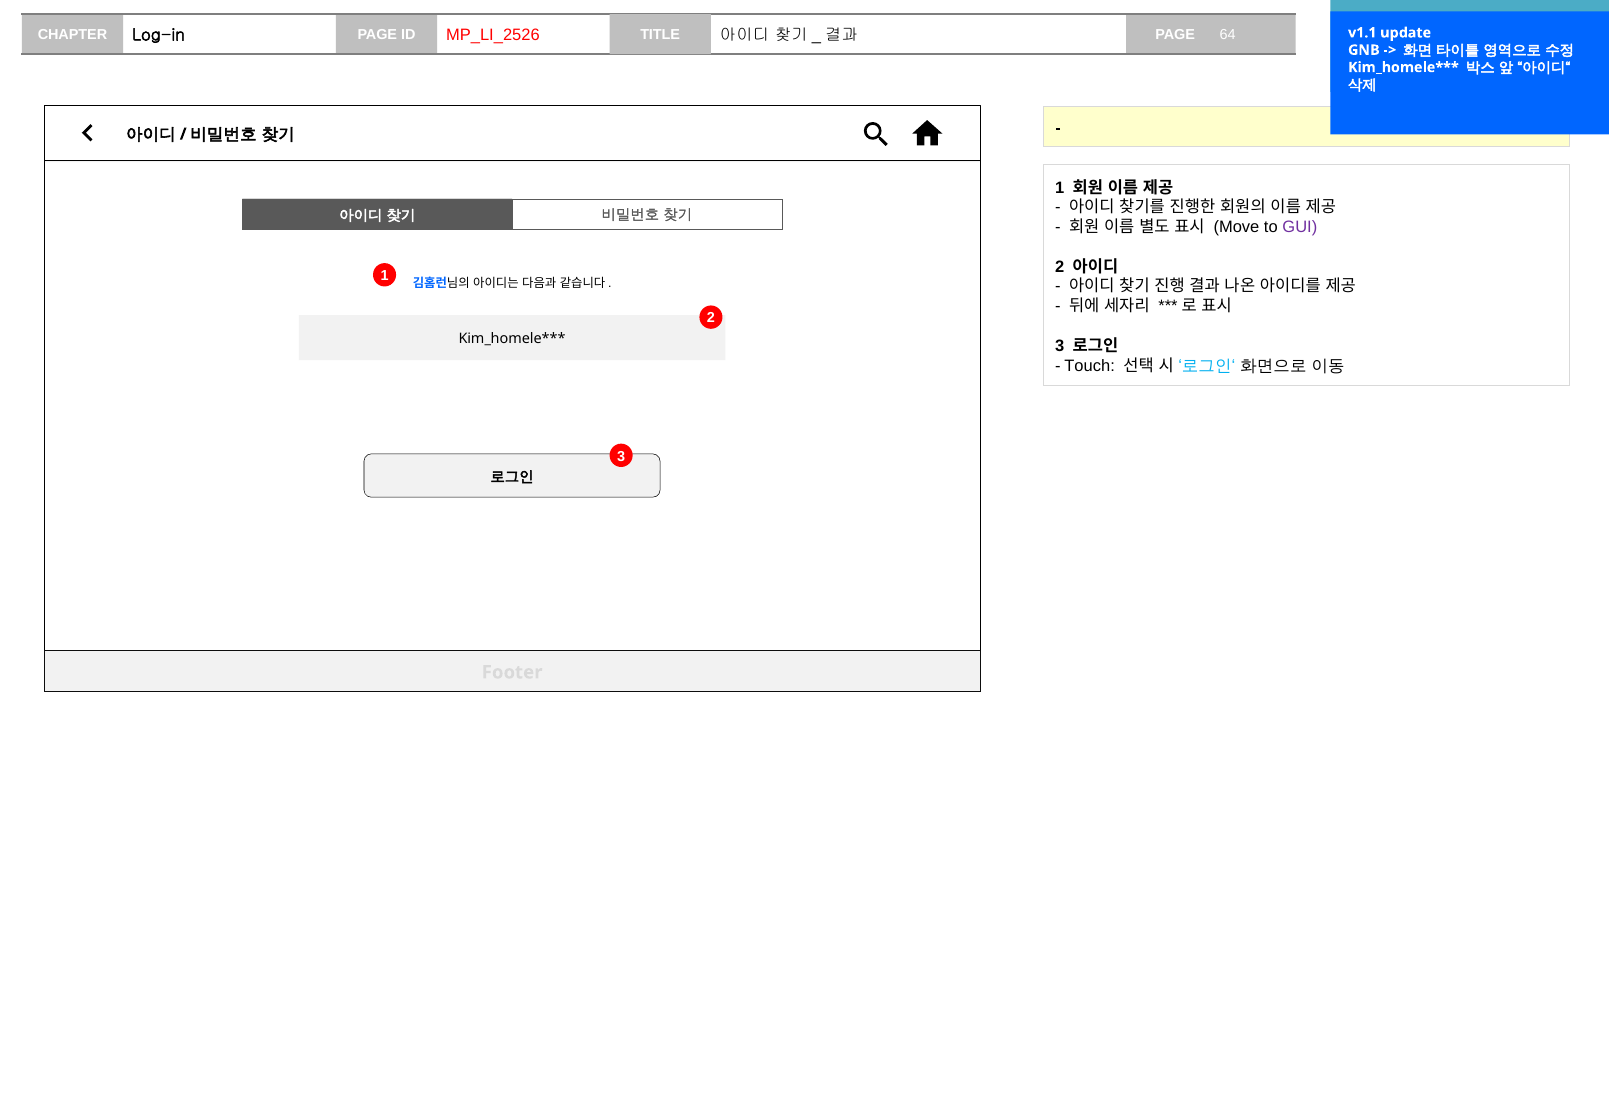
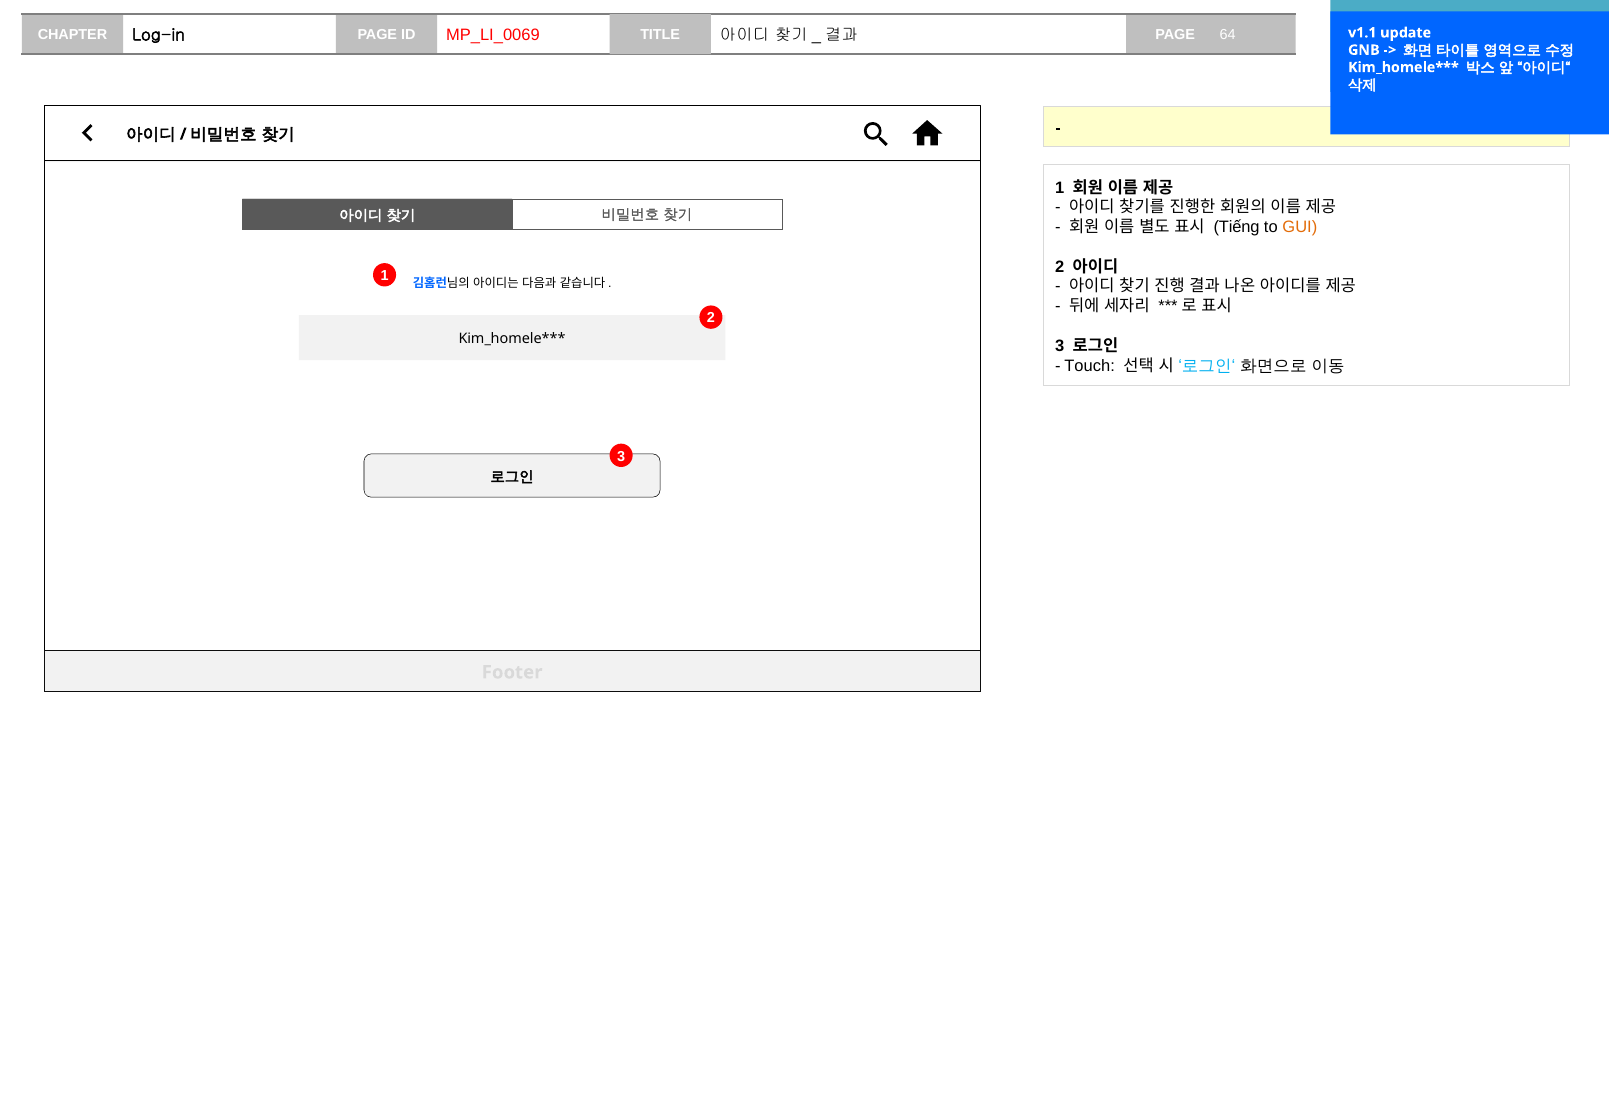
MP_LI_2526: MP_LI_2526 -> MP_LI_0069
Move: Move -> Tiếng
GUI colour: purple -> orange
